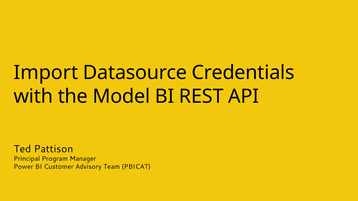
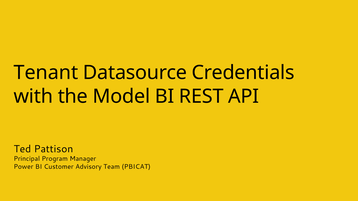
Import: Import -> Tenant
